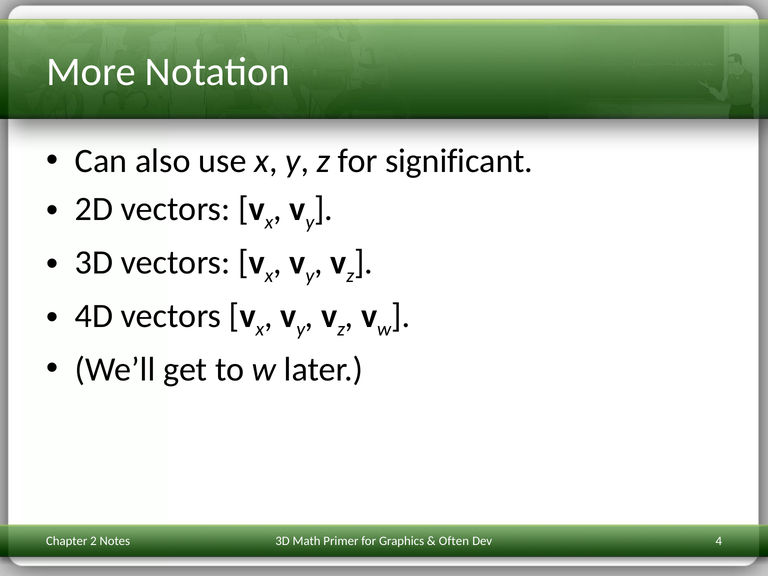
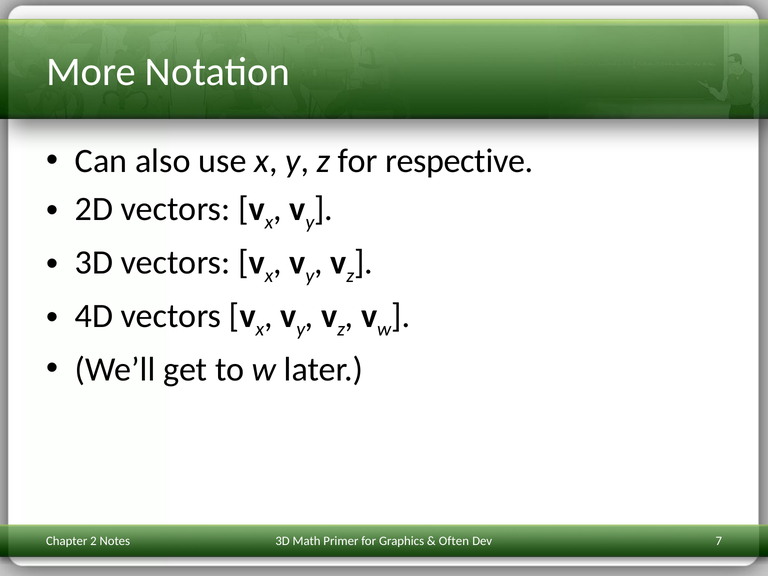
significant: significant -> respective
4: 4 -> 7
